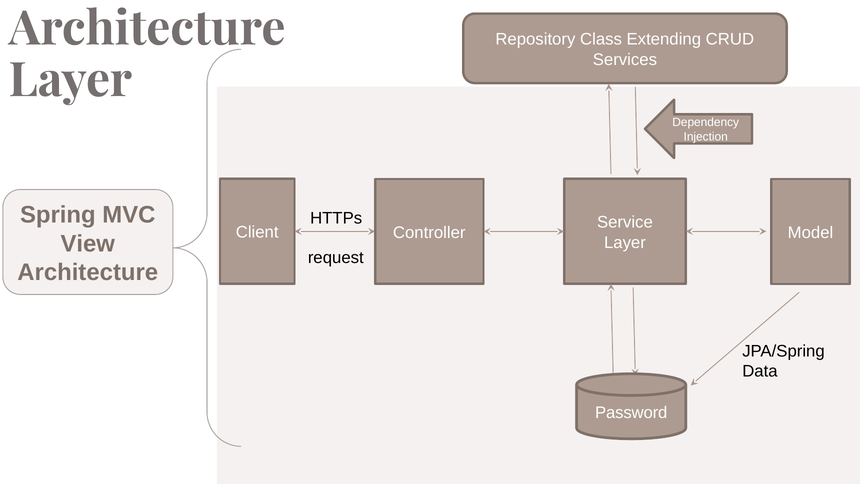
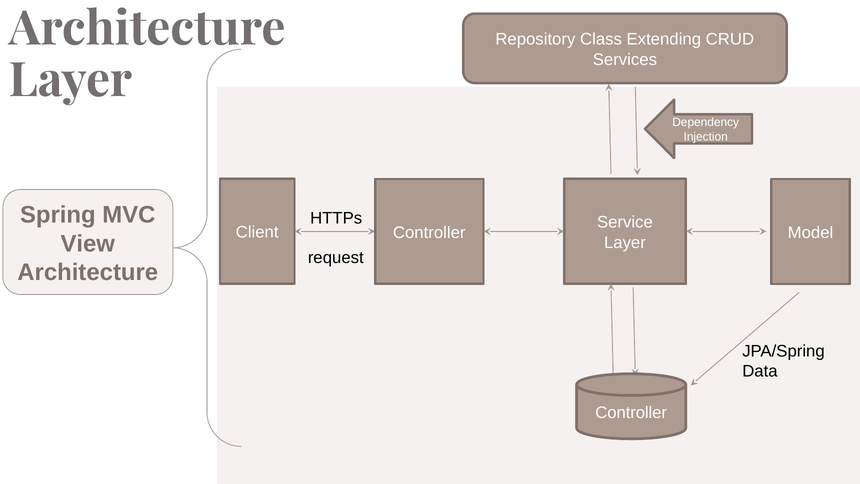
Password at (631, 413): Password -> Controller
